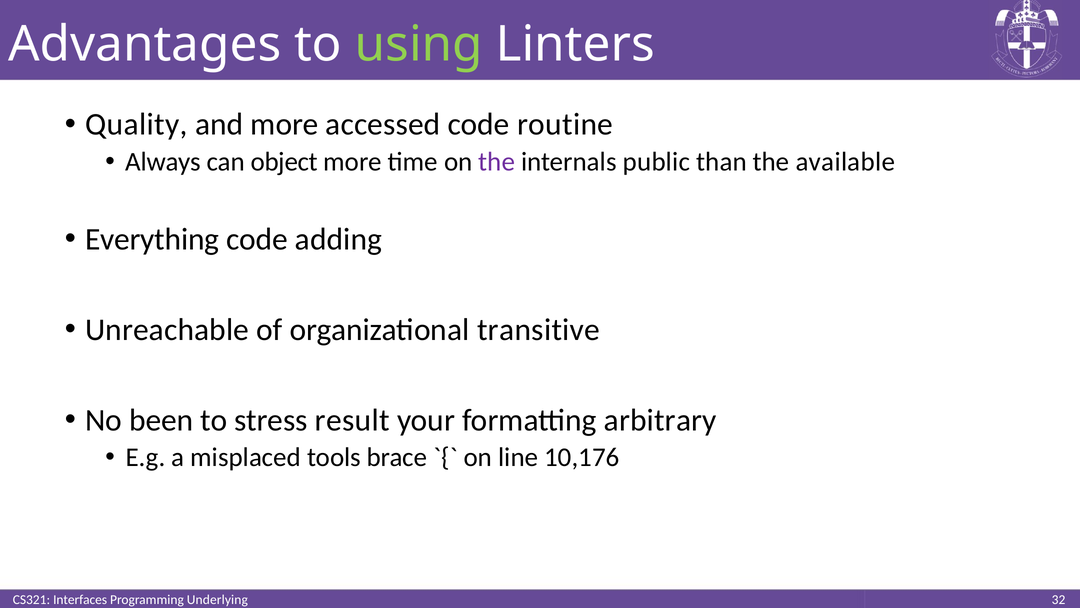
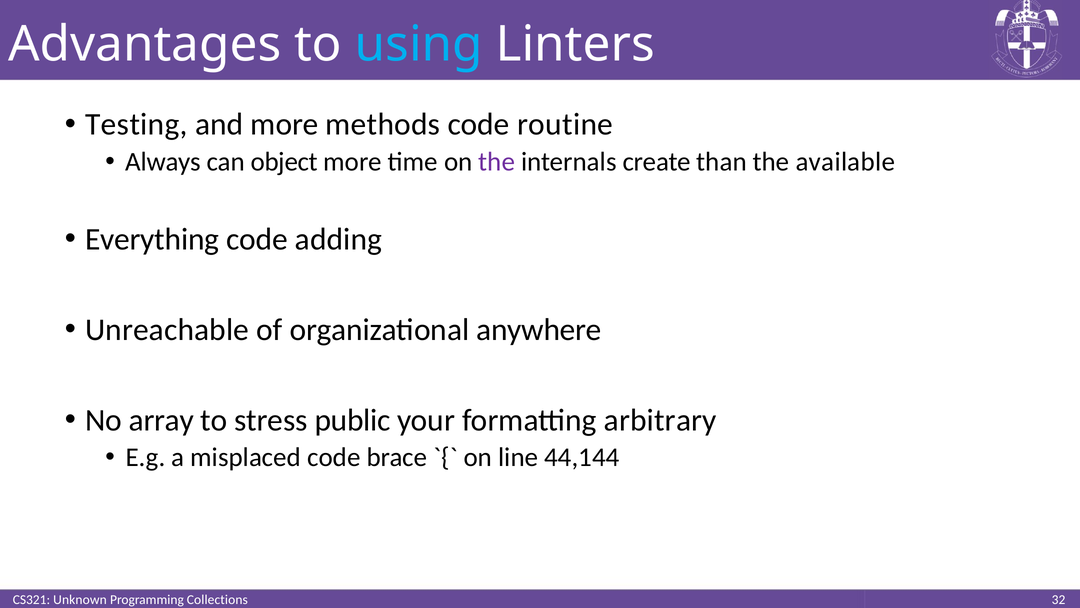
using colour: light green -> light blue
Quality: Quality -> Testing
accessed: accessed -> methods
public: public -> create
transitive: transitive -> anywhere
been: been -> array
result: result -> public
misplaced tools: tools -> code
10,176: 10,176 -> 44,144
Interfaces: Interfaces -> Unknown
Underlying: Underlying -> Collections
